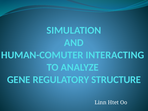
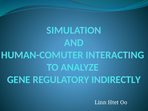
STRUCTURE: STRUCTURE -> INDIRECTLY
